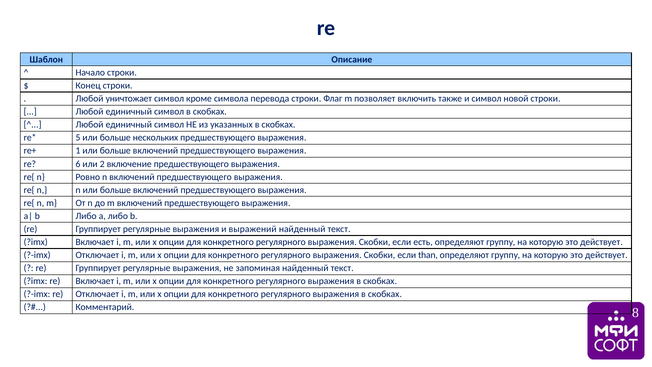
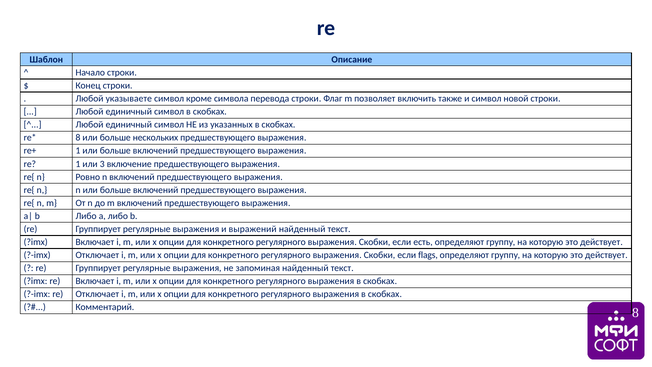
уничтожает: уничтожает -> указываете
5 at (78, 138): 5 -> 8
re 6: 6 -> 1
2: 2 -> 3
than: than -> flags
